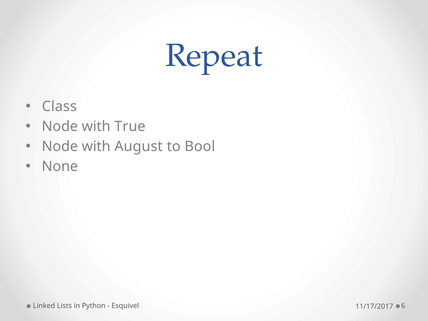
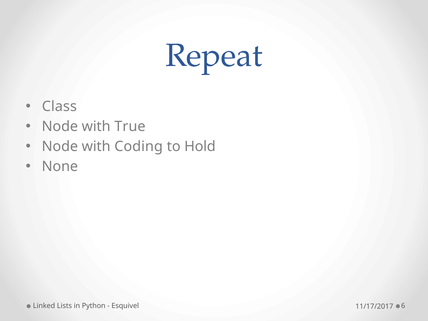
August: August -> Coding
Bool: Bool -> Hold
